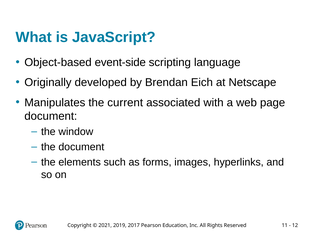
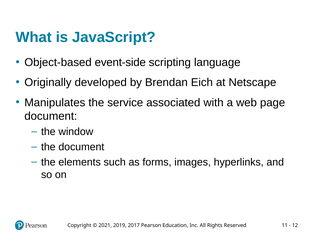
current: current -> service
